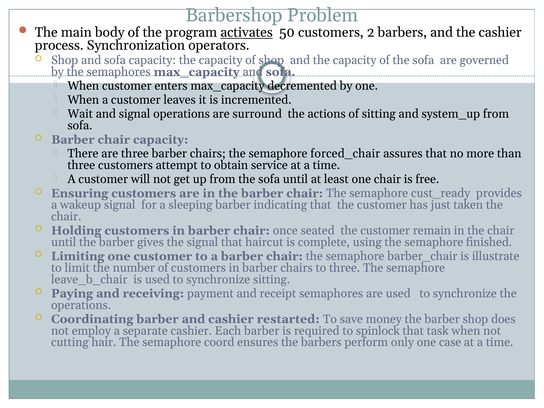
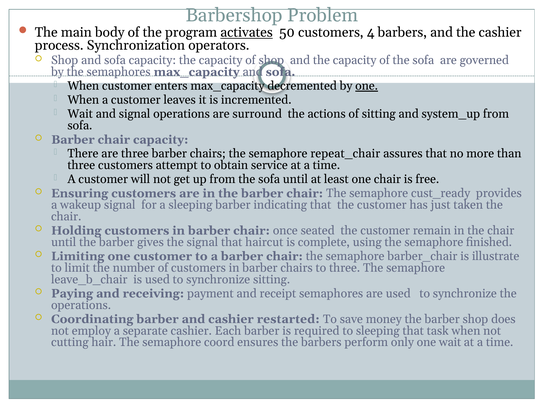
2: 2 -> 4
one at (367, 86) underline: none -> present
forced_chair: forced_chair -> repeat_chair
to spinlock: spinlock -> sleeping
one case: case -> wait
